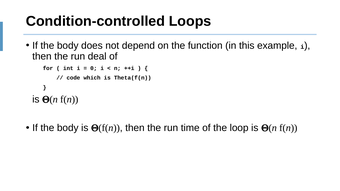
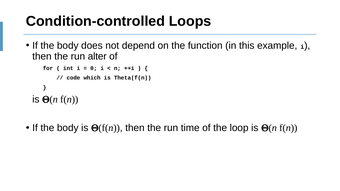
deal: deal -> alter
